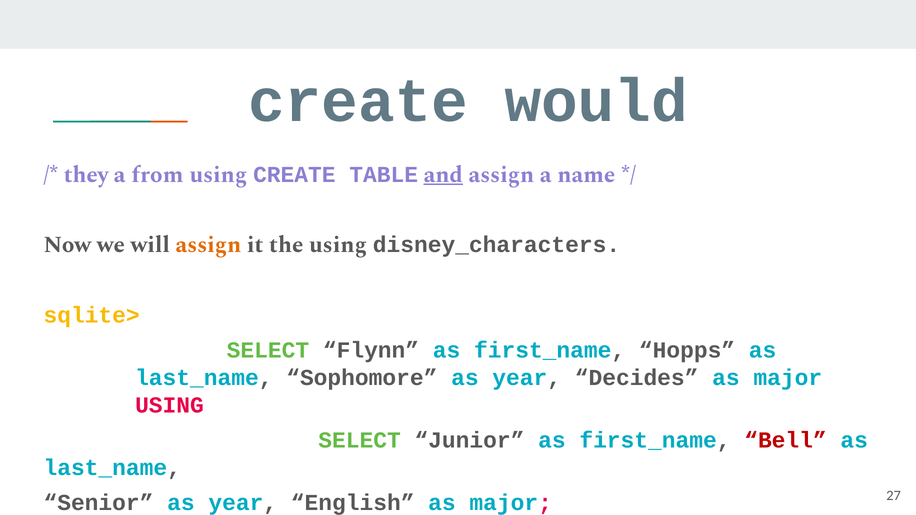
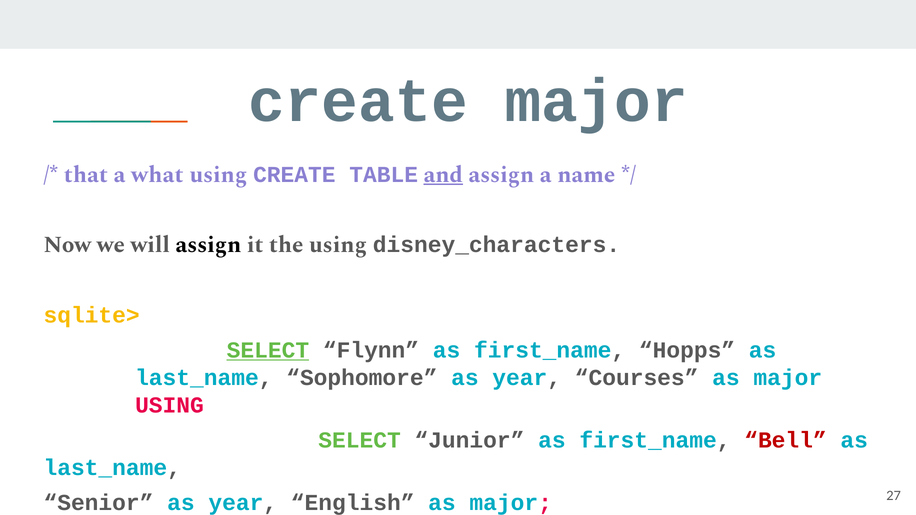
create would: would -> major
they: they -> that
from: from -> what
assign at (208, 245) colour: orange -> black
SELECT at (268, 350) underline: none -> present
Decides: Decides -> Courses
